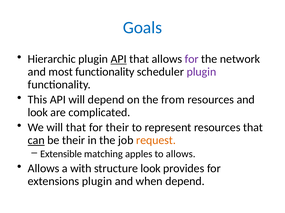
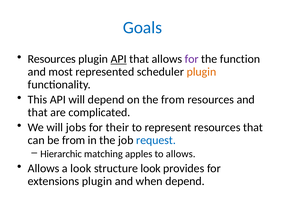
Hierarchic at (52, 59): Hierarchic -> Resources
network: network -> function
most functionality: functionality -> represented
plugin at (201, 72) colour: purple -> orange
look at (38, 113): look -> that
will that: that -> jobs
can underline: present -> none
be their: their -> from
request colour: orange -> blue
Extensible: Extensible -> Hierarchic
a with: with -> look
